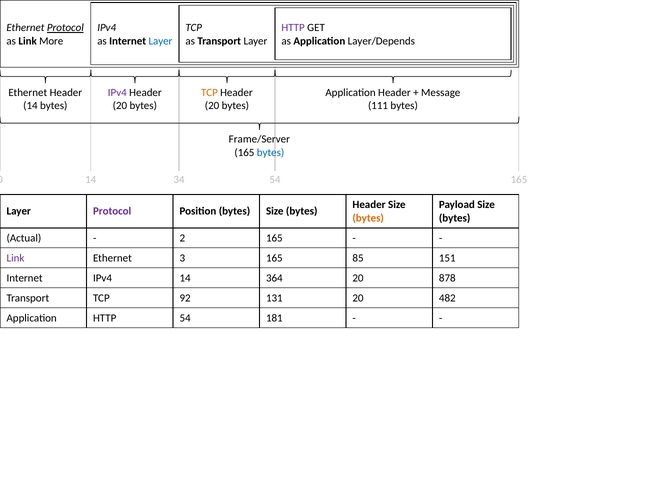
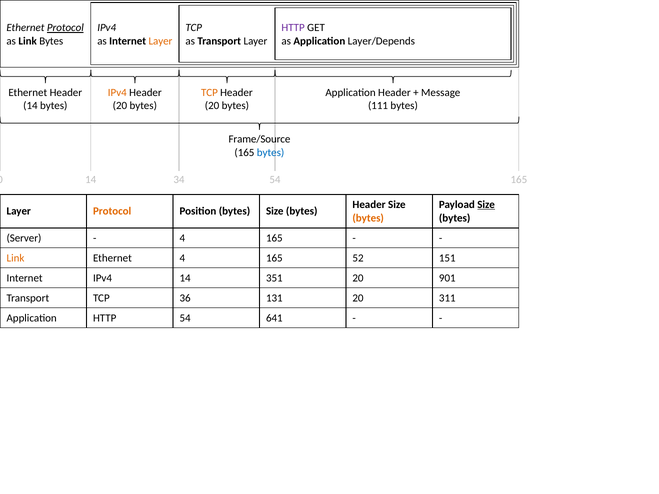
Link More: More -> Bytes
Layer at (160, 41) colour: blue -> orange
IPv4 at (117, 93) colour: purple -> orange
Frame/Server: Frame/Server -> Frame/Source
Size at (486, 205) underline: none -> present
Protocol at (112, 211) colour: purple -> orange
Actual: Actual -> Server
2 at (182, 238): 2 -> 4
Link at (15, 258) colour: purple -> orange
Ethernet 3: 3 -> 4
85: 85 -> 52
364: 364 -> 351
878: 878 -> 901
92: 92 -> 36
482: 482 -> 311
181: 181 -> 641
